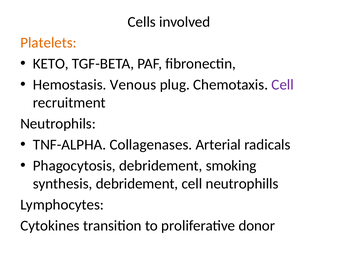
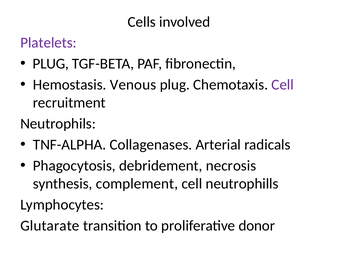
Platelets colour: orange -> purple
KETO at (51, 64): KETO -> PLUG
smoking: smoking -> necrosis
synthesis debridement: debridement -> complement
Cytokines: Cytokines -> Glutarate
